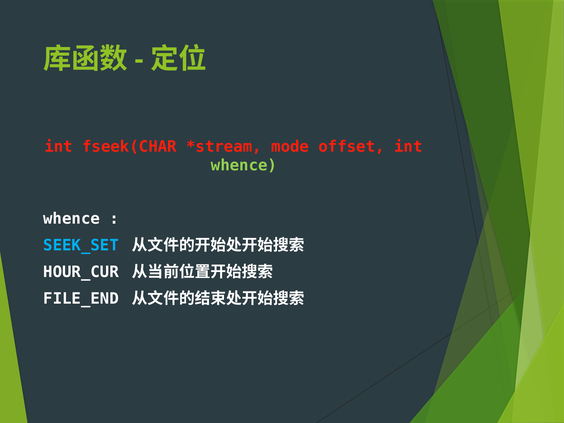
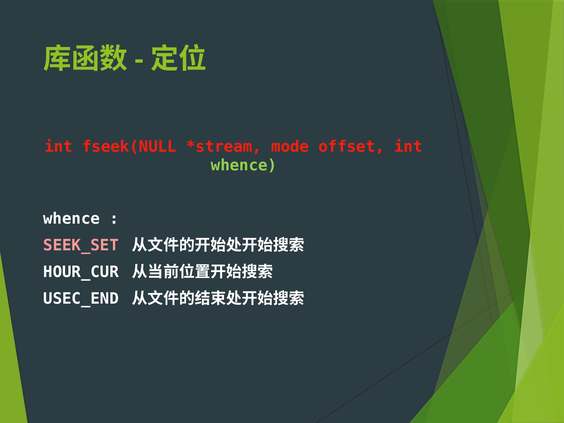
fseek(CHAR: fseek(CHAR -> fseek(NULL
SEEK_SET colour: light blue -> pink
FILE_END: FILE_END -> USEC_END
